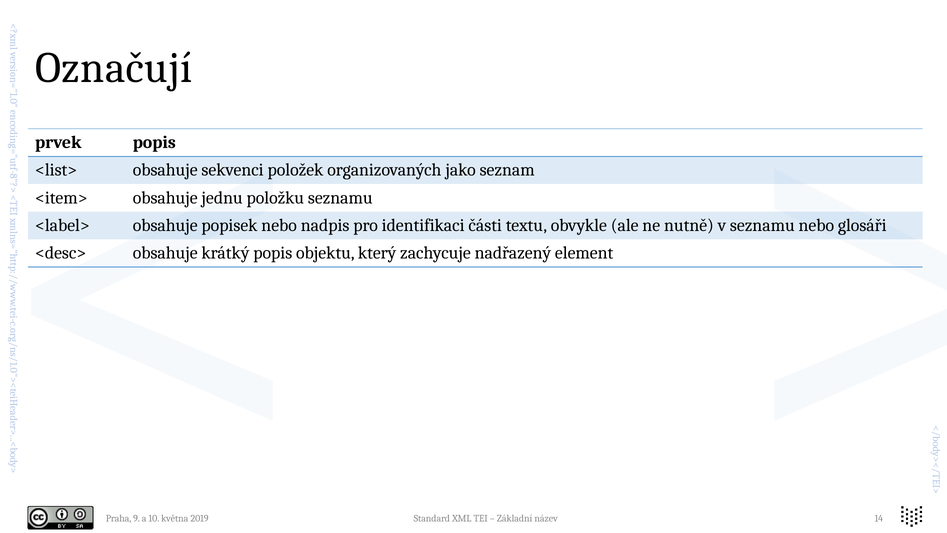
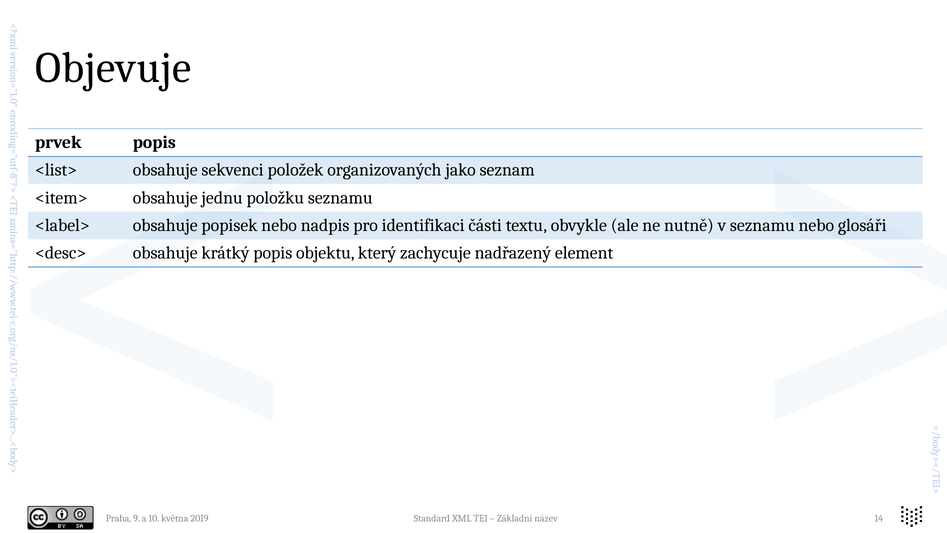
Označují: Označují -> Objevuje
